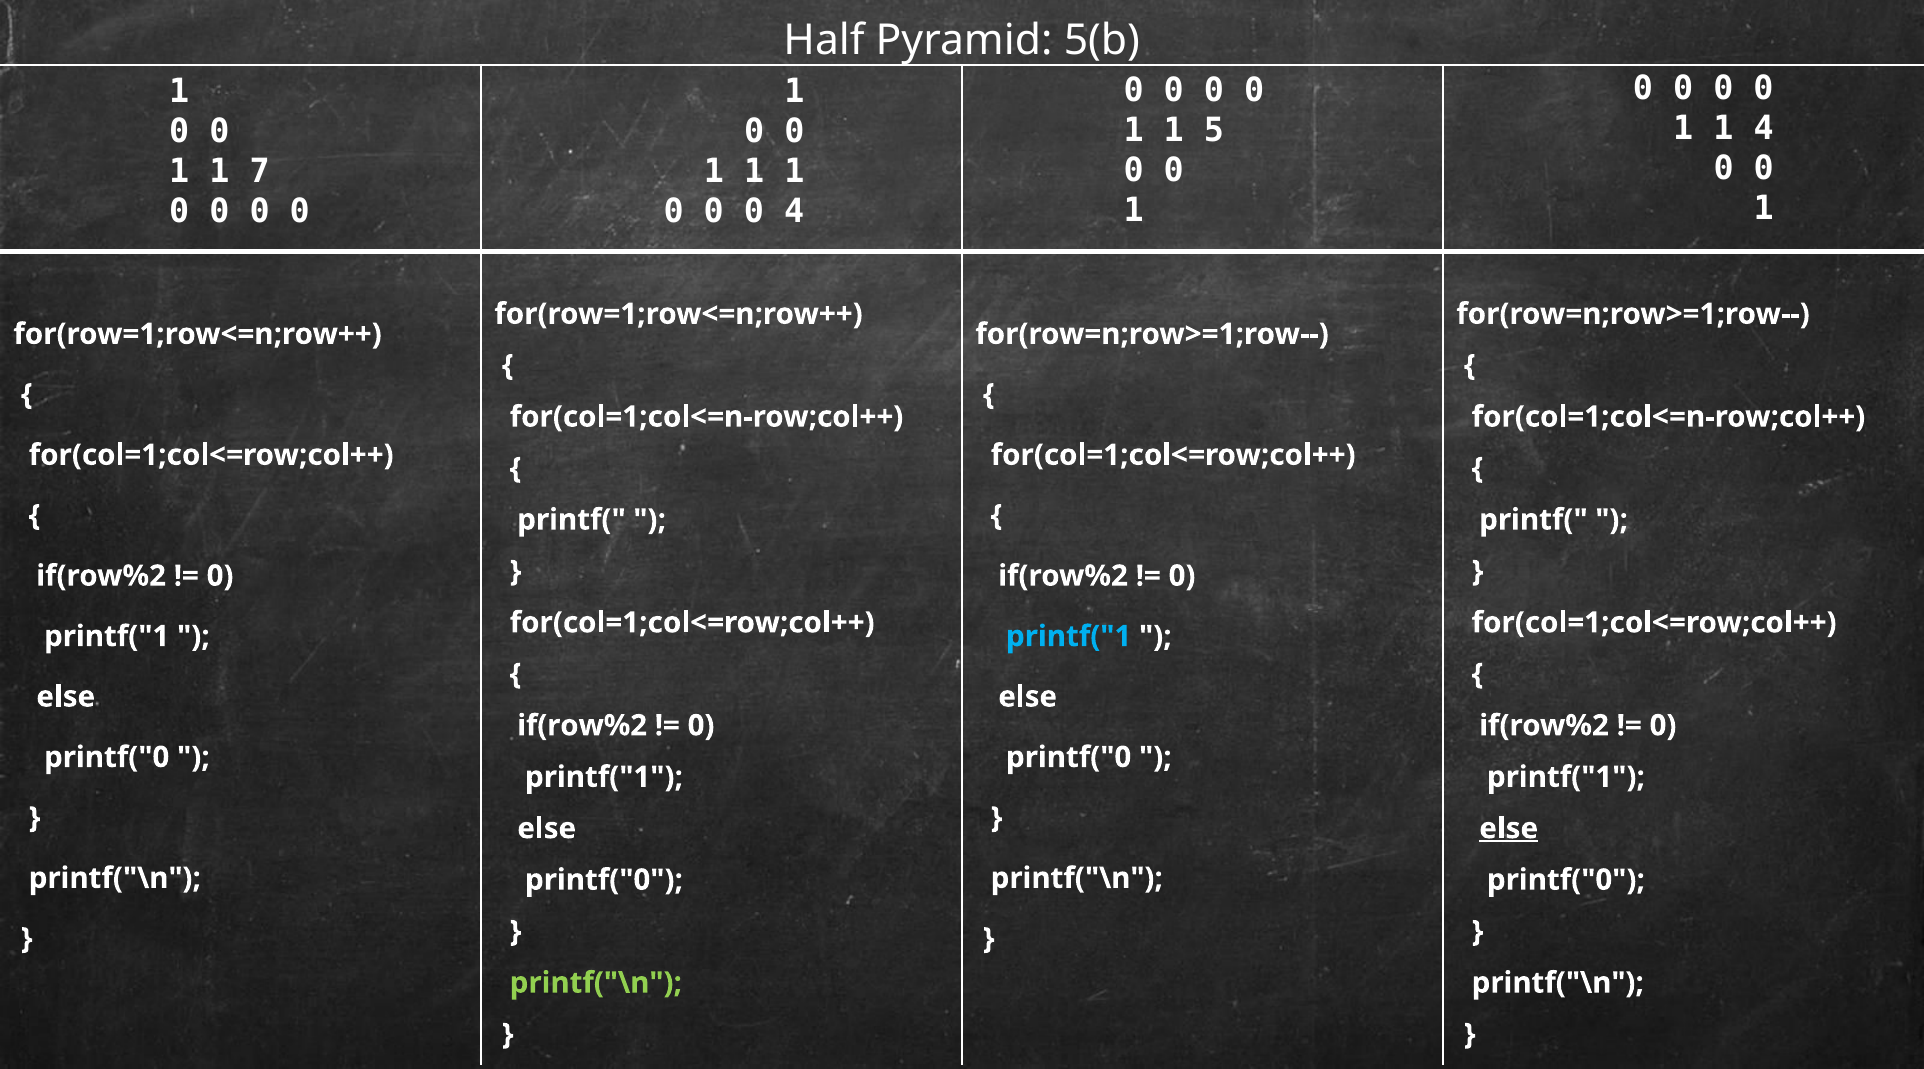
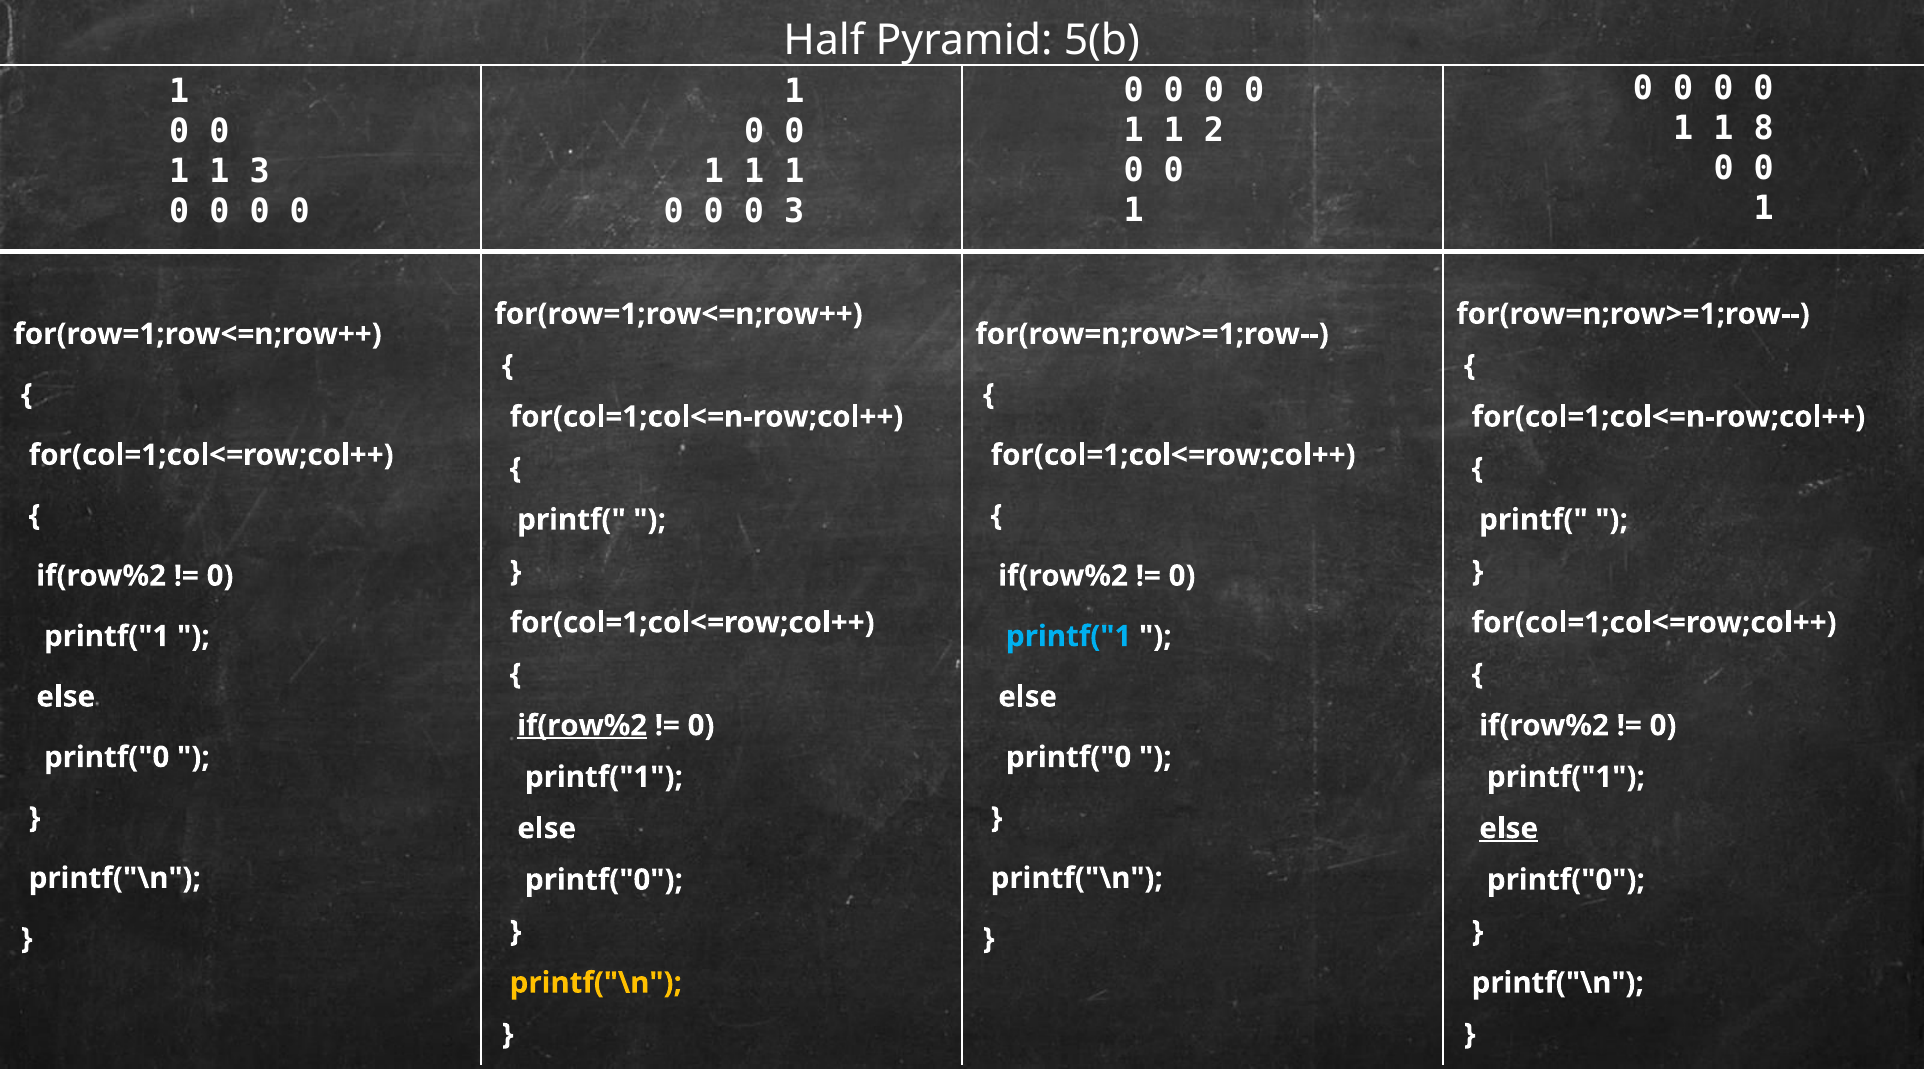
1 4: 4 -> 8
5: 5 -> 2
1 7: 7 -> 3
0 4: 4 -> 3
if(row%2 at (582, 726) underline: none -> present
printf("\n at (596, 983) colour: light green -> yellow
